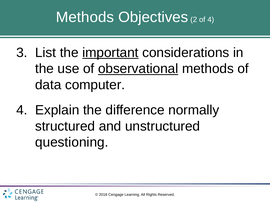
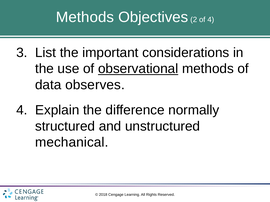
important underline: present -> none
computer: computer -> observes
questioning: questioning -> mechanical
